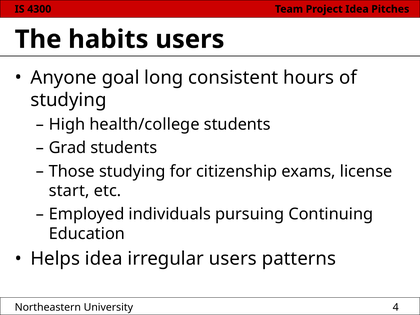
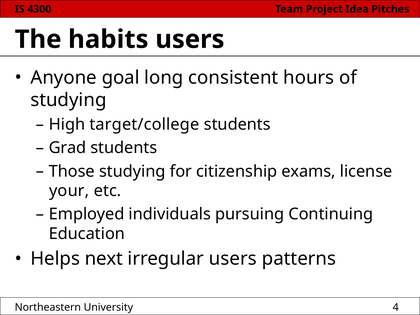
health/college: health/college -> target/college
start: start -> your
Helps idea: idea -> next
